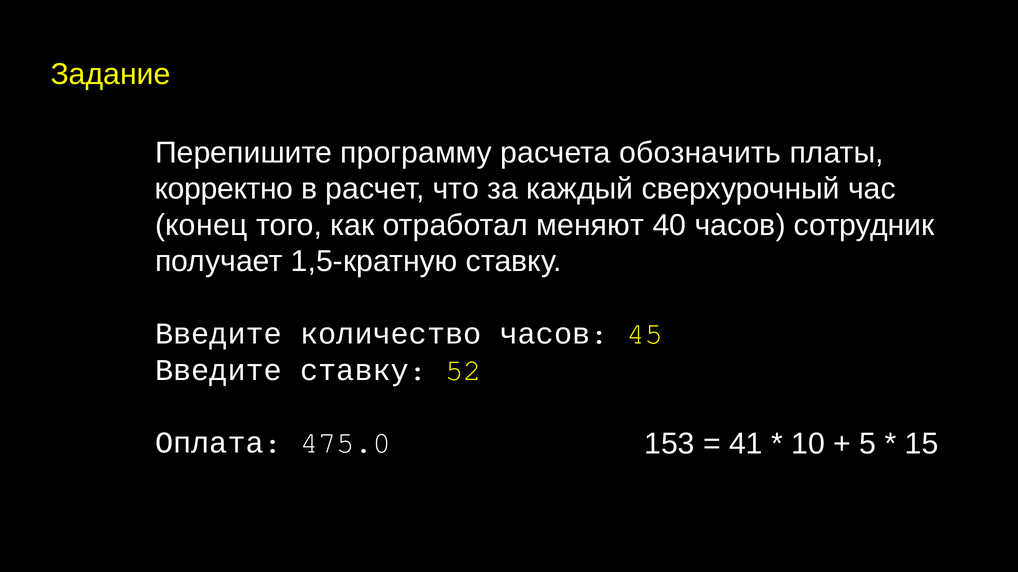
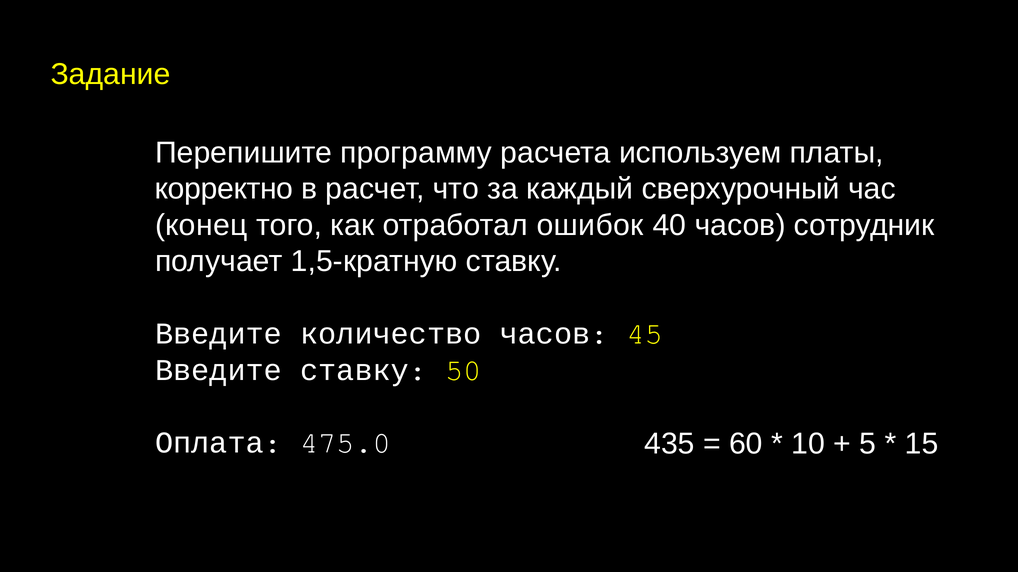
обозначить: обозначить -> используем
меняют: меняют -> ошибок
52: 52 -> 50
153: 153 -> 435
41: 41 -> 60
